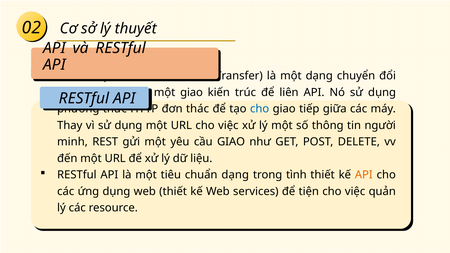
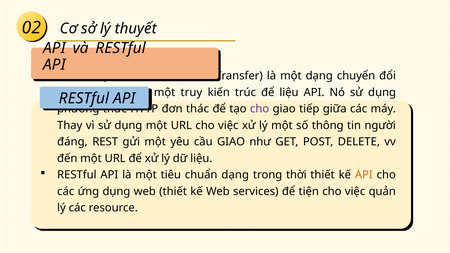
một giao: giao -> truy
để liên: liên -> liệu
cho at (260, 109) colour: blue -> purple
minh: minh -> đáng
tình: tình -> thời
